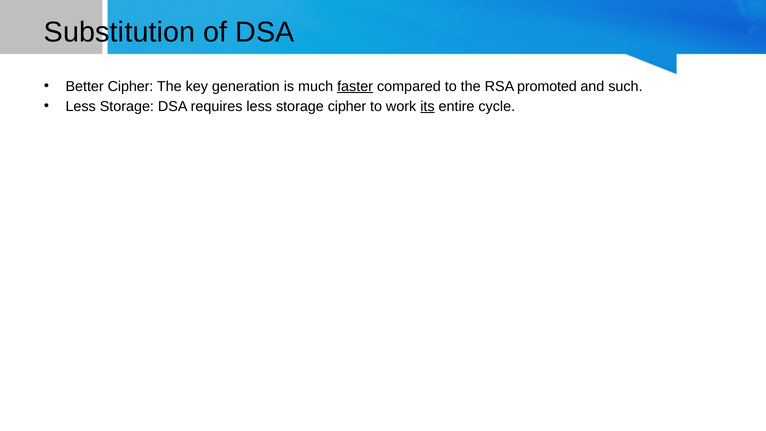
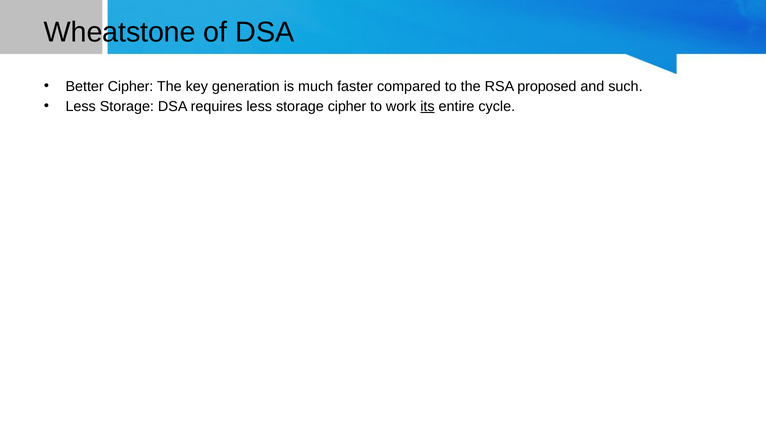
Substitution: Substitution -> Wheatstone
faster underline: present -> none
promoted: promoted -> proposed
